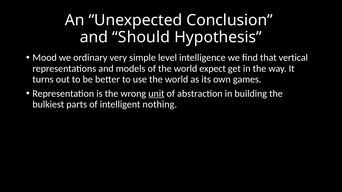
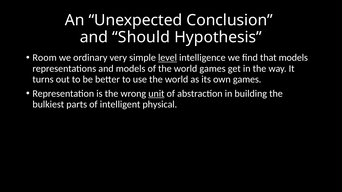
Mood: Mood -> Room
level underline: none -> present
that vertical: vertical -> models
world expect: expect -> games
nothing: nothing -> physical
